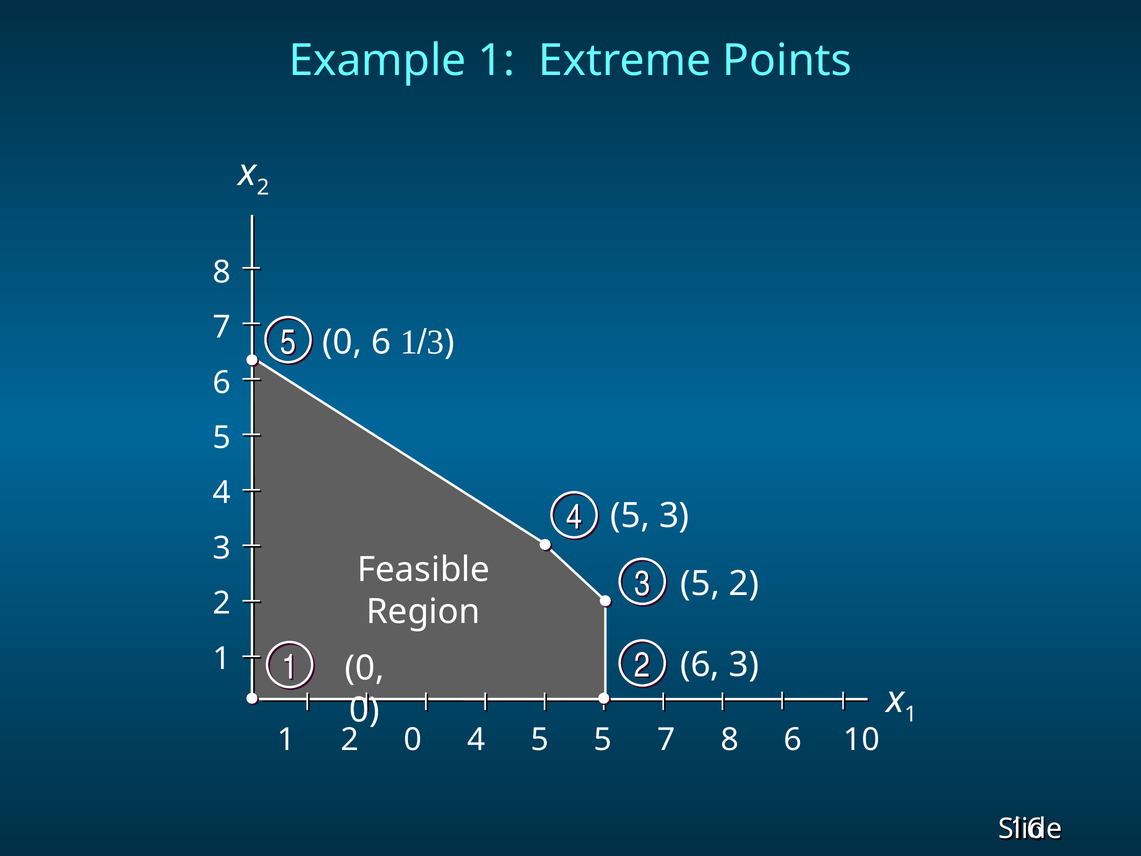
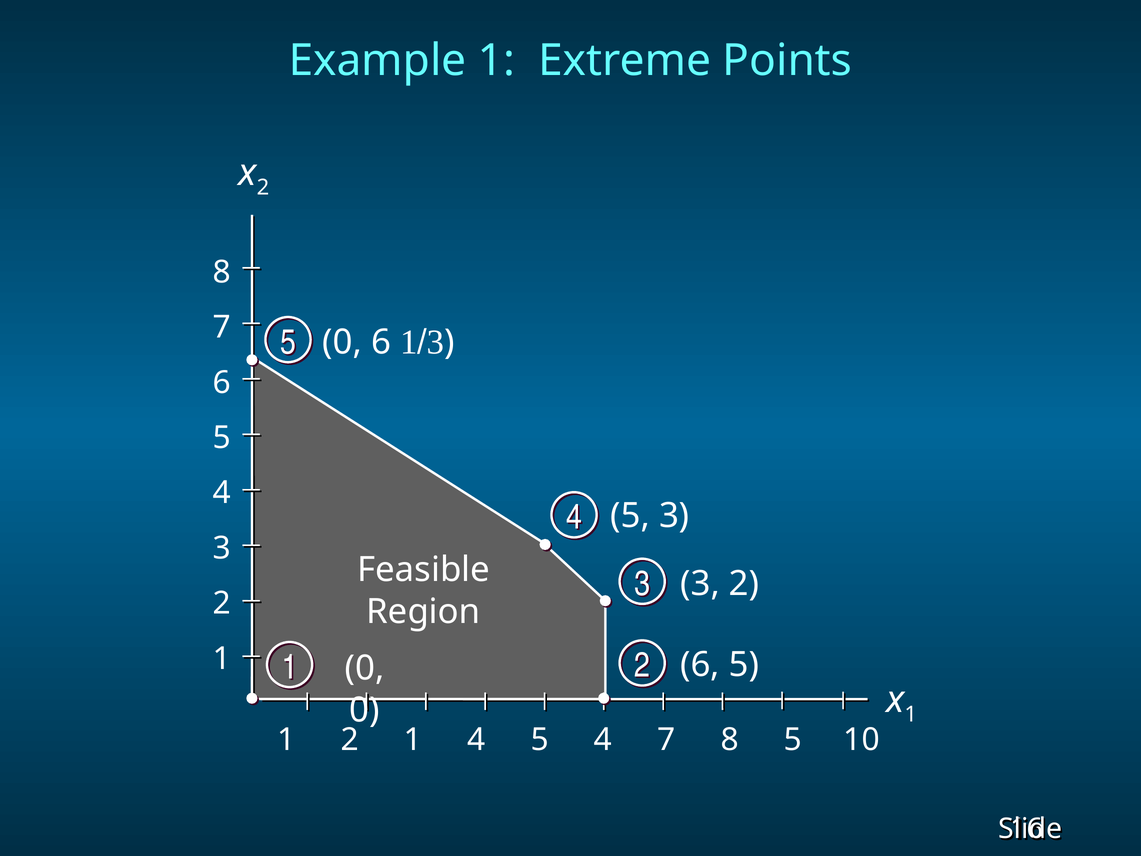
5 at (700, 584): 5 -> 3
3 at (744, 664): 3 -> 5
1 2 0: 0 -> 1
5 at (603, 740): 5 -> 4
8 6: 6 -> 5
